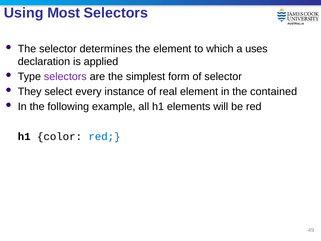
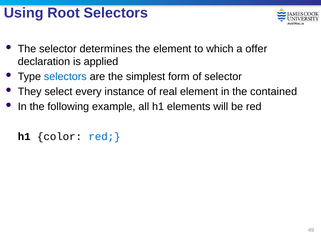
Most: Most -> Root
uses: uses -> offer
selectors at (65, 77) colour: purple -> blue
